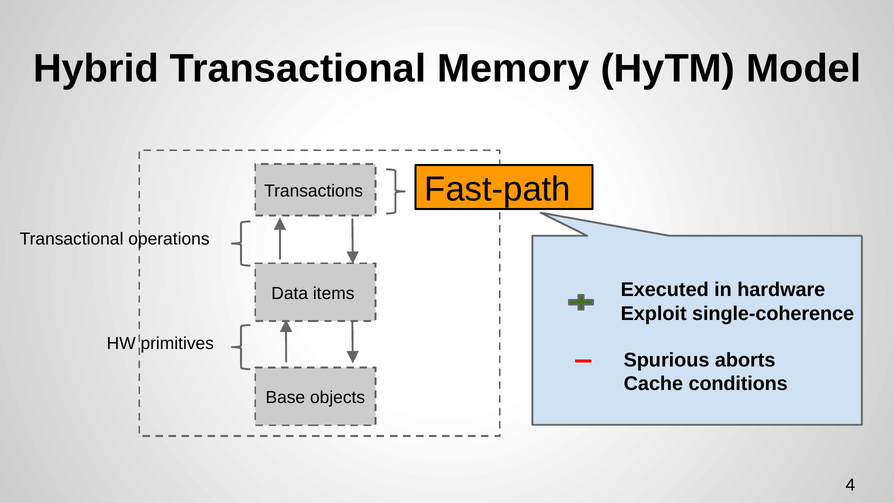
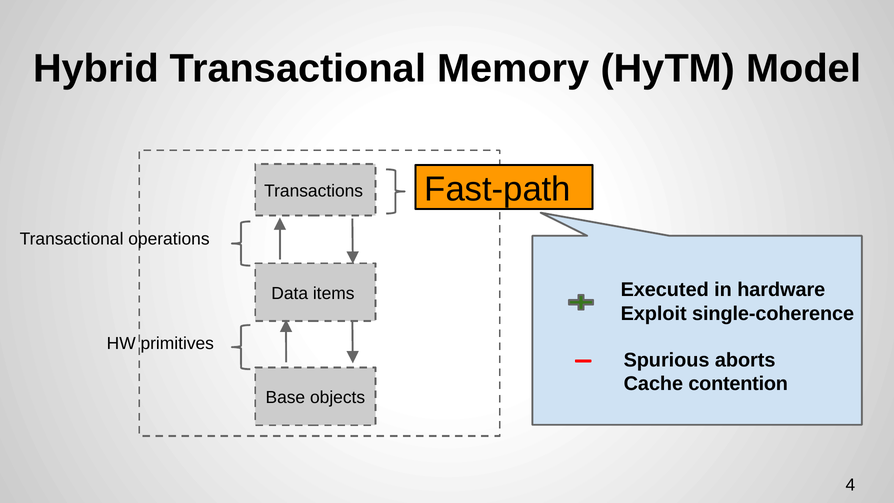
conditions: conditions -> contention
